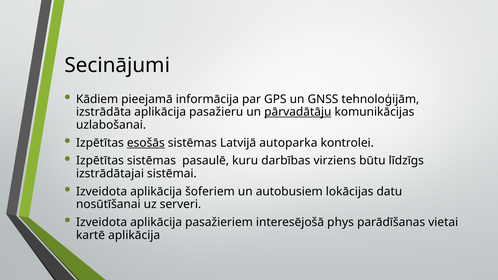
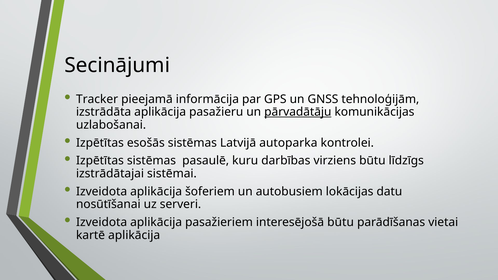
Kādiem: Kādiem -> Tracker
esošās underline: present -> none
interesējošā phys: phys -> būtu
